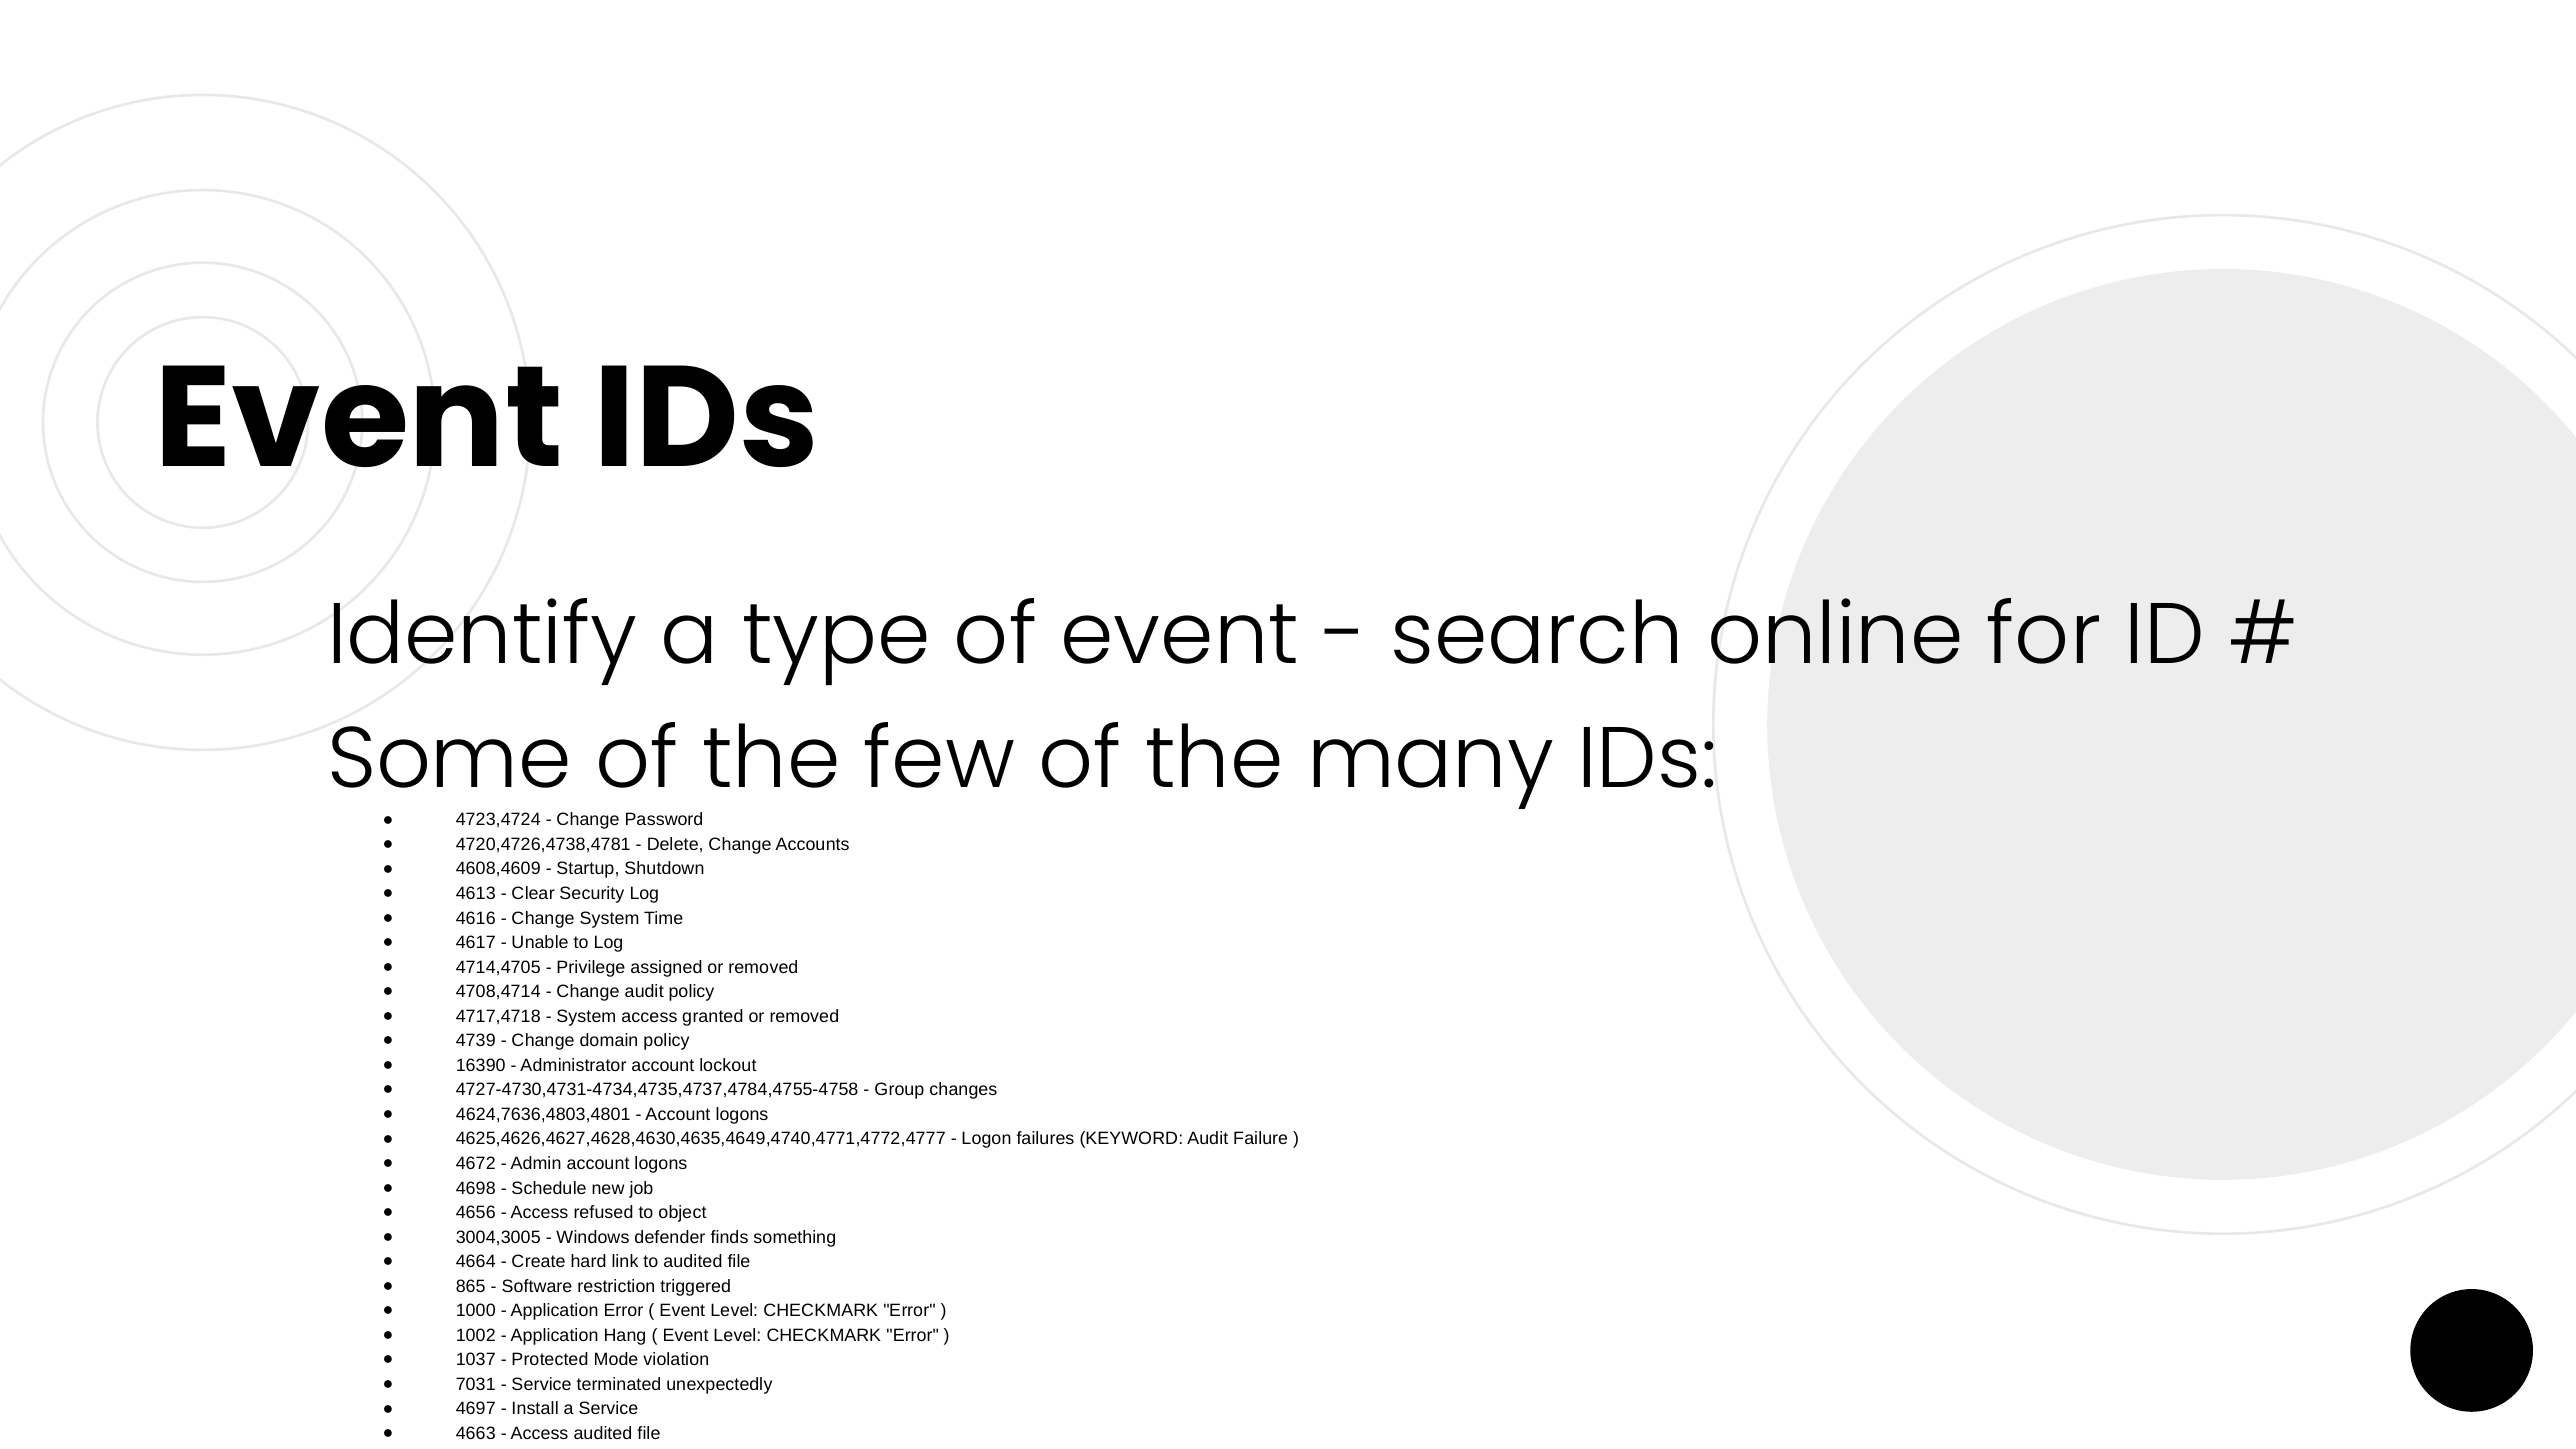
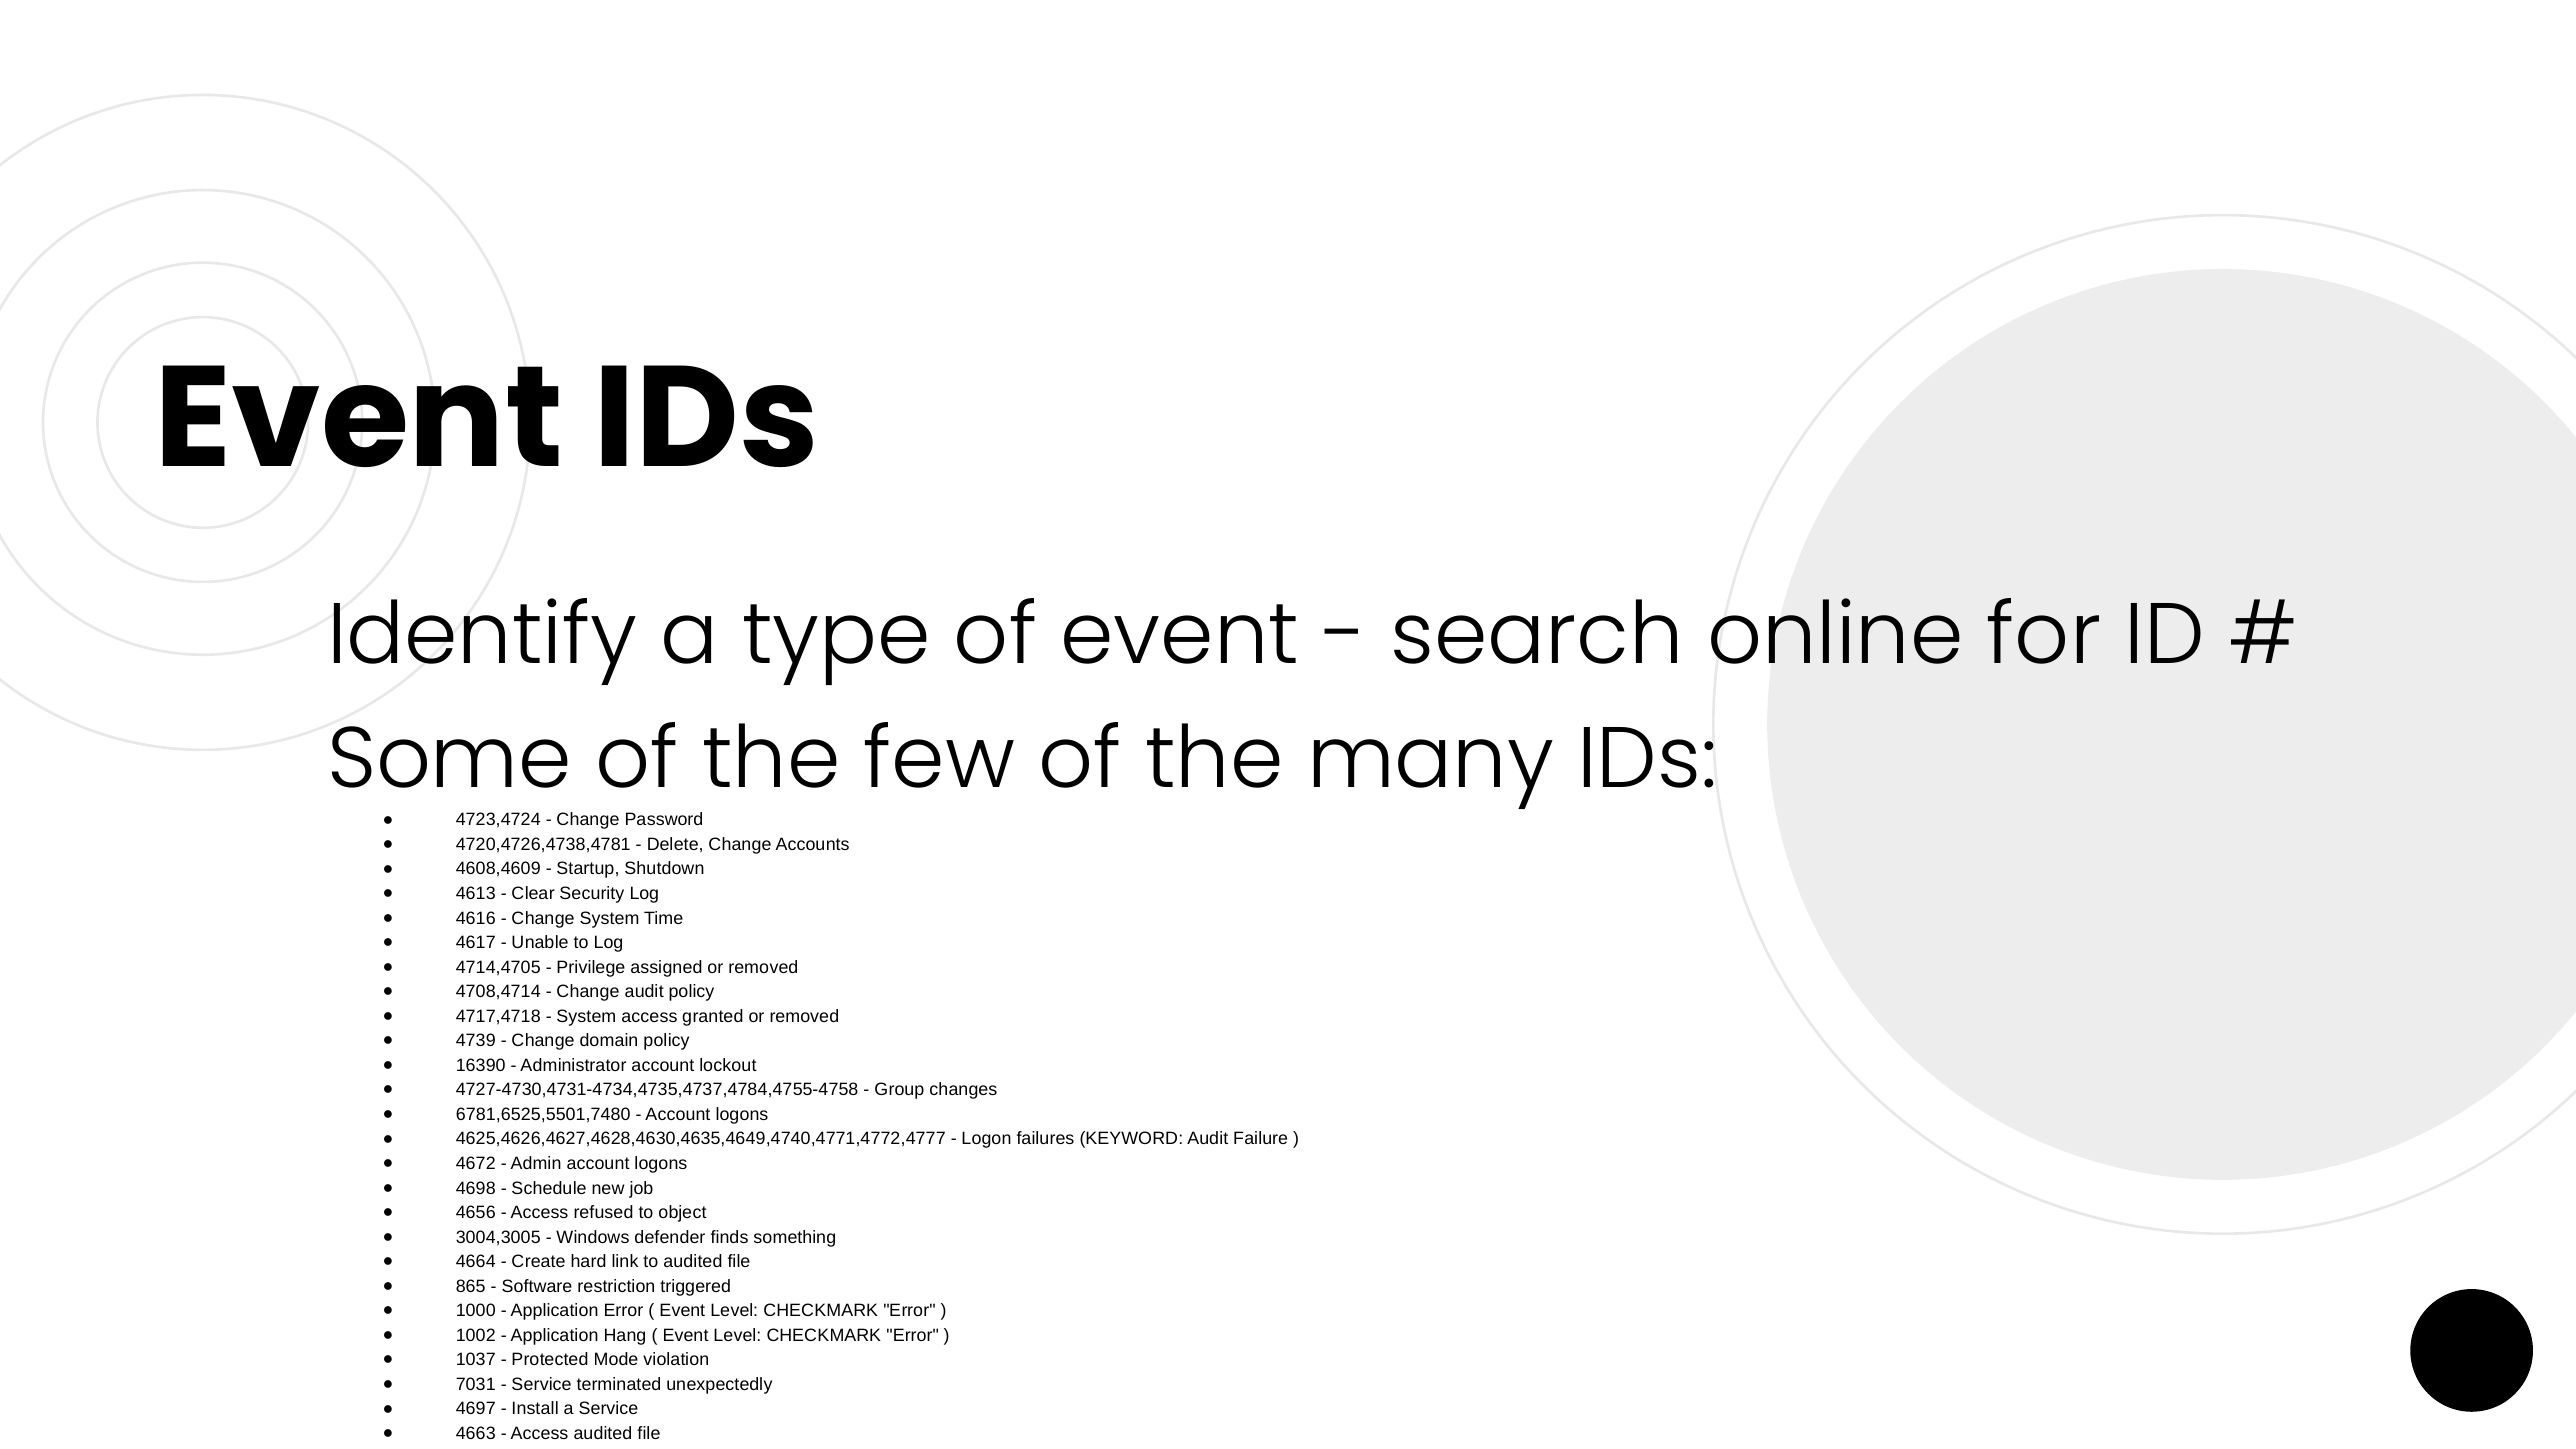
4624,7636,4803,4801: 4624,7636,4803,4801 -> 6781,6525,5501,7480
